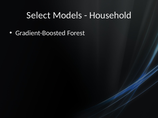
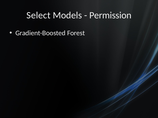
Household: Household -> Permission
